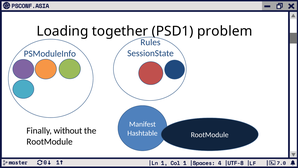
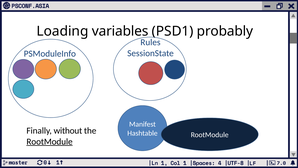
together: together -> variables
problem: problem -> probably
RootModule at (50, 141) underline: none -> present
